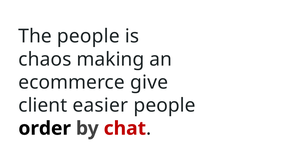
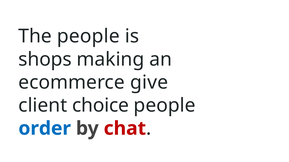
chaos: chaos -> shops
easier: easier -> choice
order colour: black -> blue
